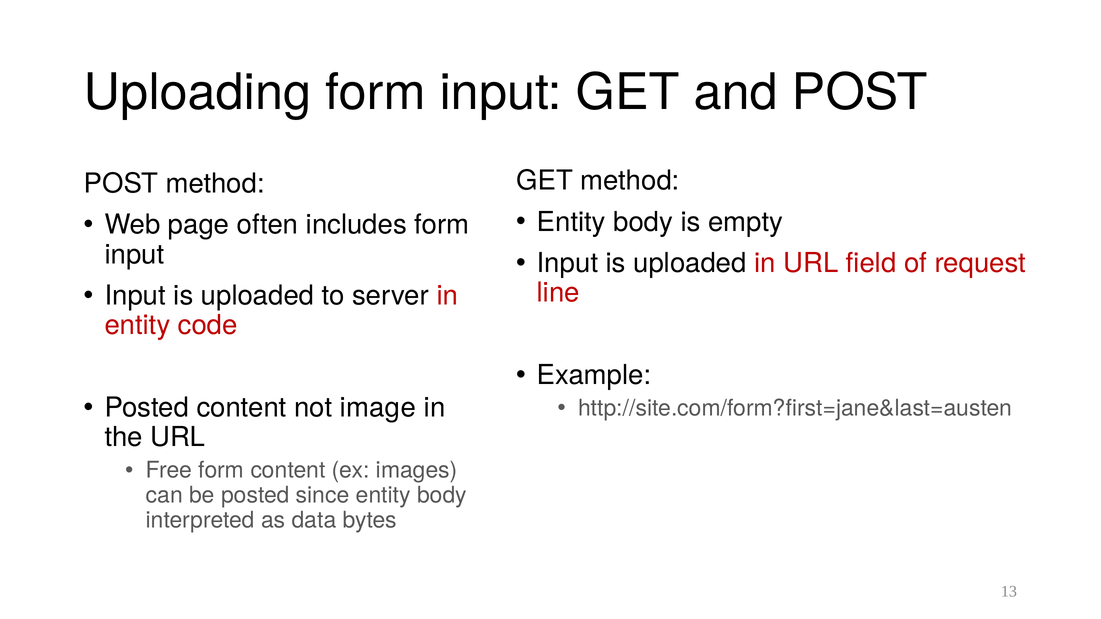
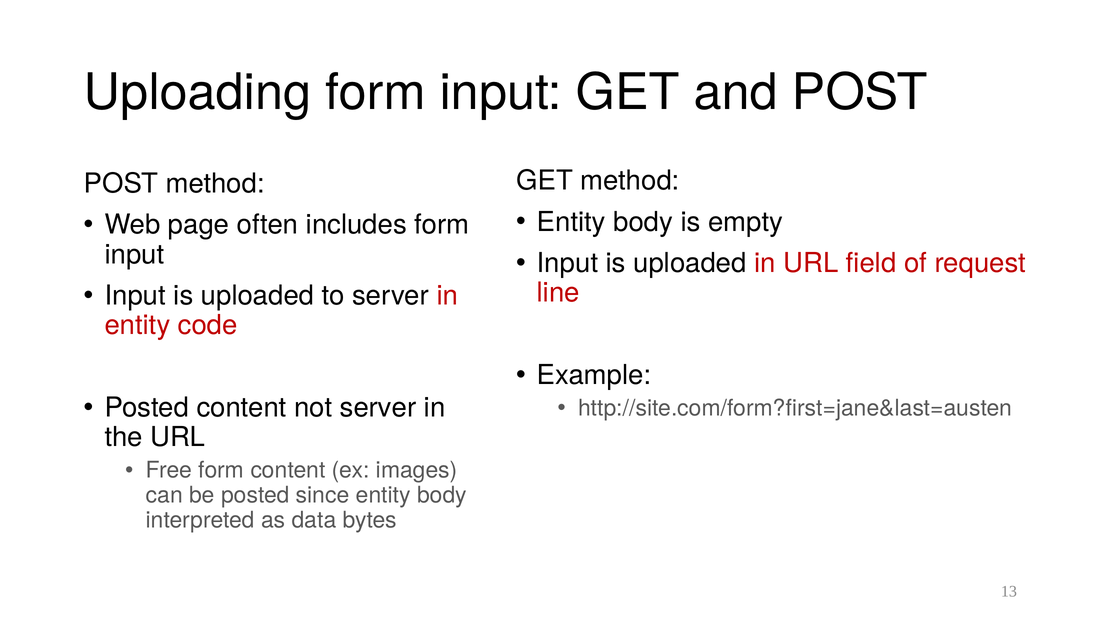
not image: image -> server
